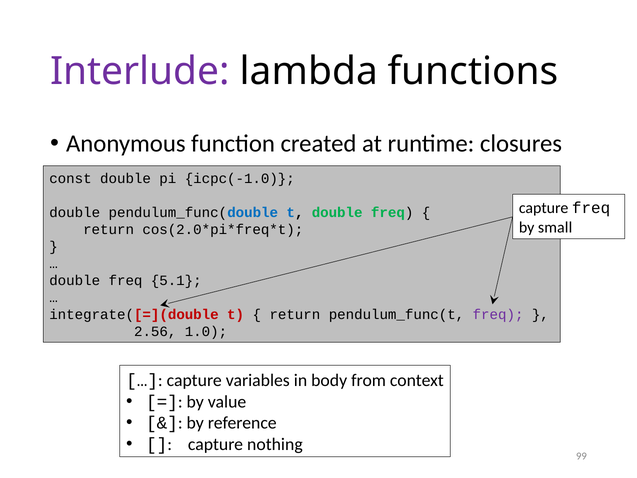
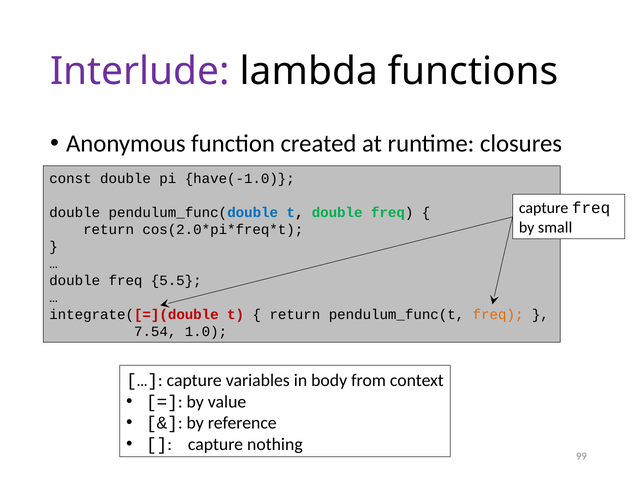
icpc(-1.0: icpc(-1.0 -> have(-1.0
5.1: 5.1 -> 5.5
freq at (498, 314) colour: purple -> orange
2.56: 2.56 -> 7.54
